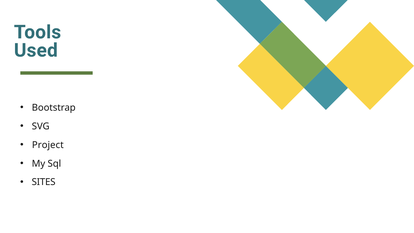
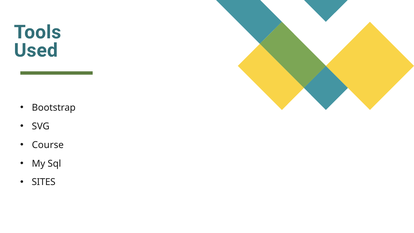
Project: Project -> Course
